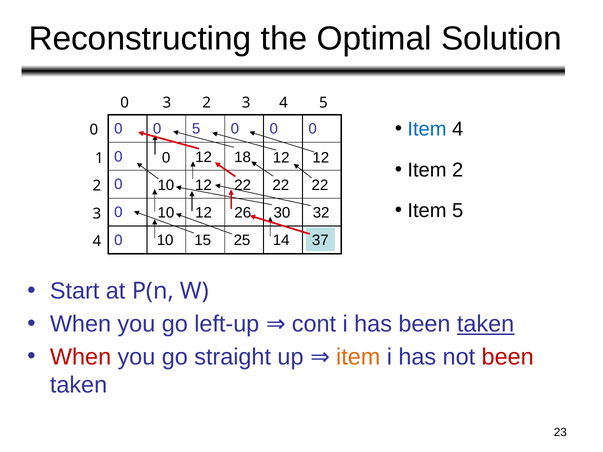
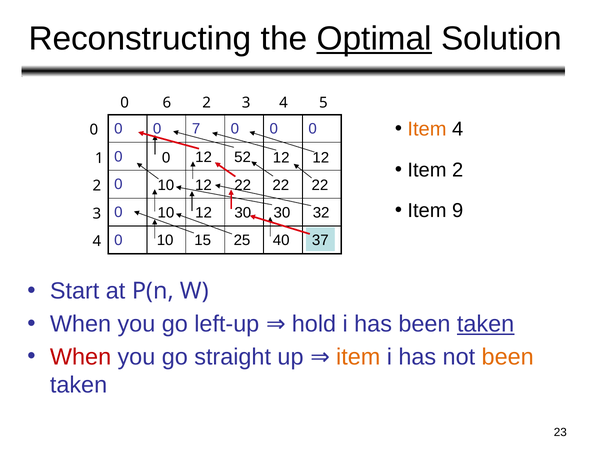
Optimal underline: none -> present
0 3: 3 -> 6
Item at (427, 129) colour: blue -> orange
0 5: 5 -> 7
18: 18 -> 52
Item 5: 5 -> 9
12 26: 26 -> 30
14: 14 -> 40
cont: cont -> hold
been at (508, 357) colour: red -> orange
